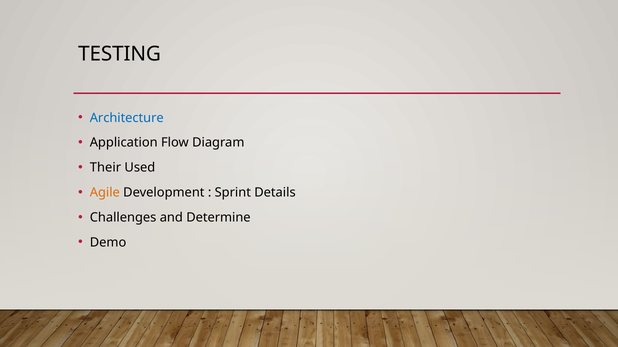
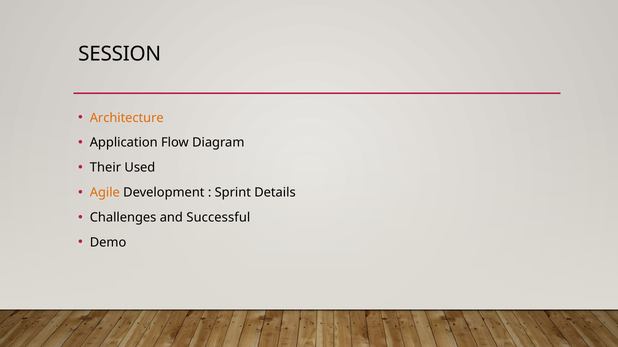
TESTING: TESTING -> SESSION
Architecture colour: blue -> orange
Determine: Determine -> Successful
